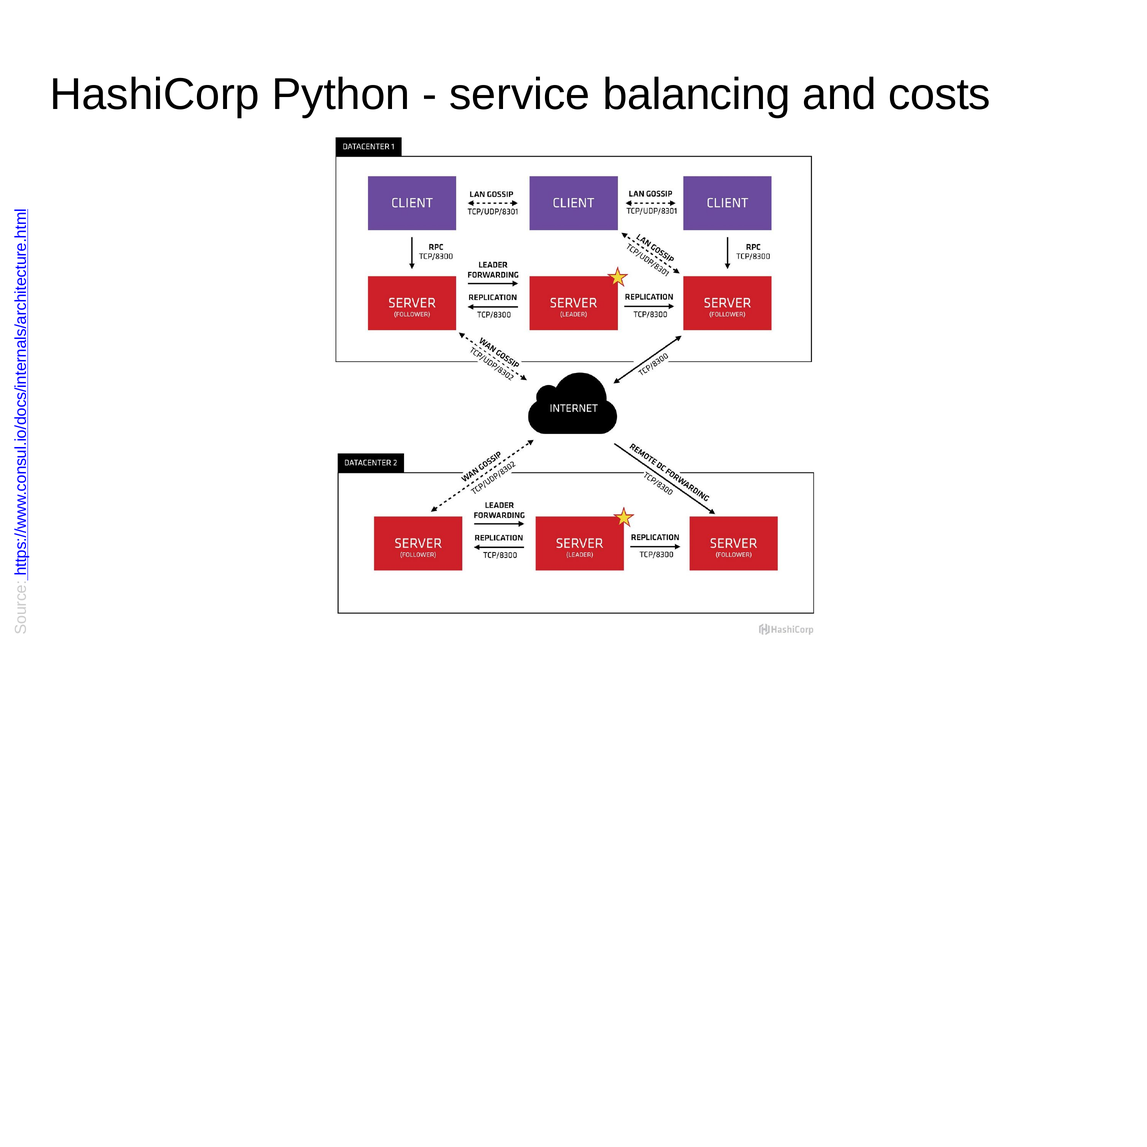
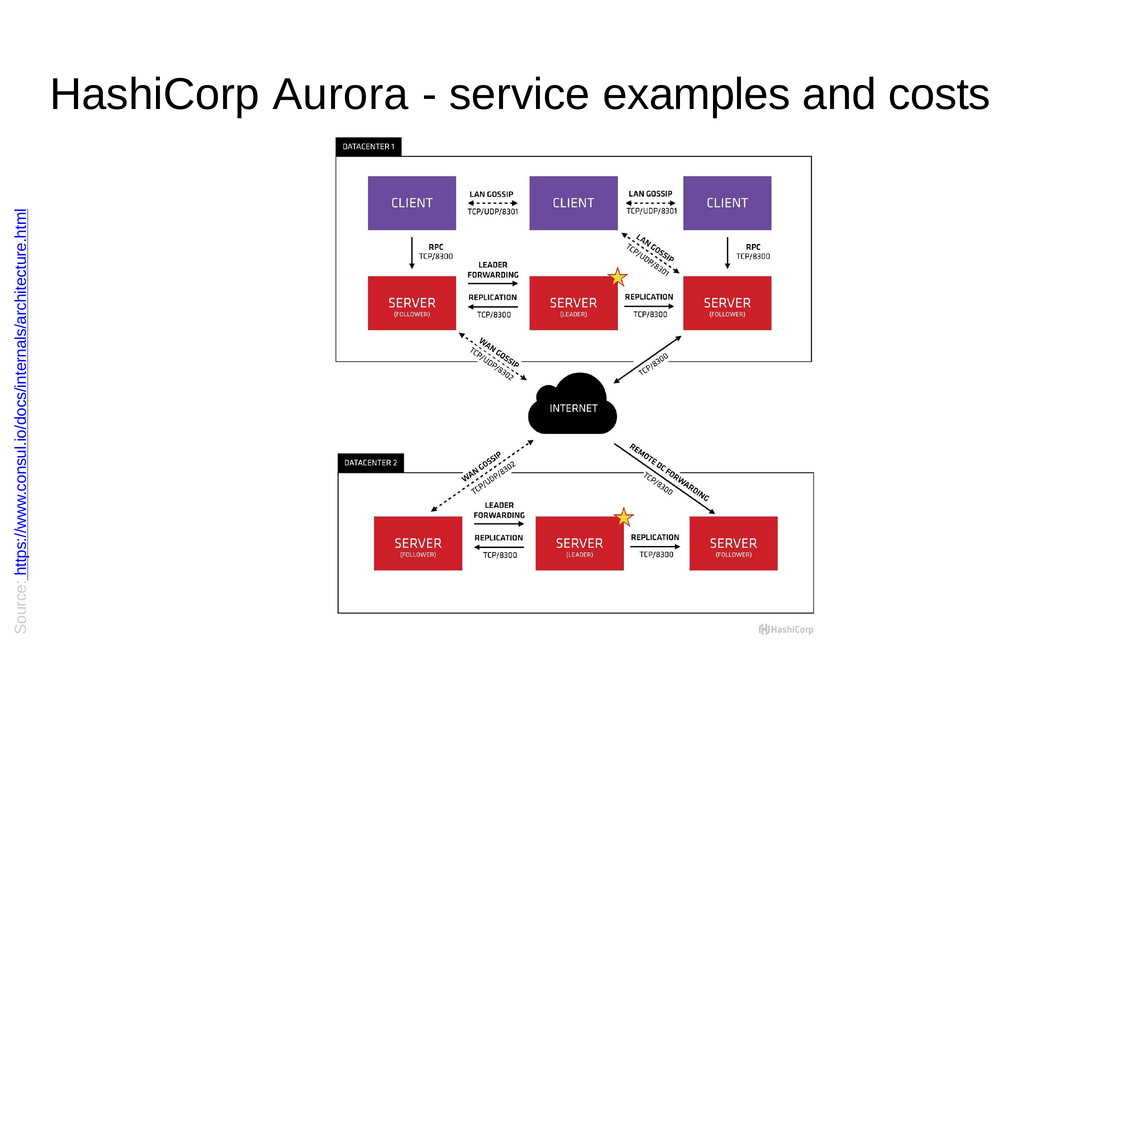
Python: Python -> Aurora
balancing: balancing -> examples
